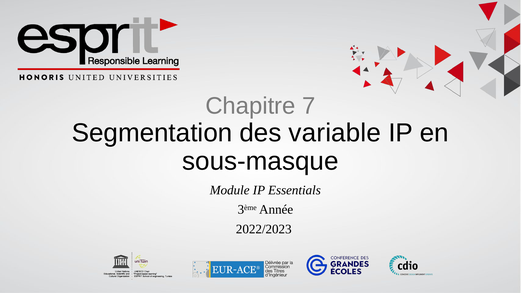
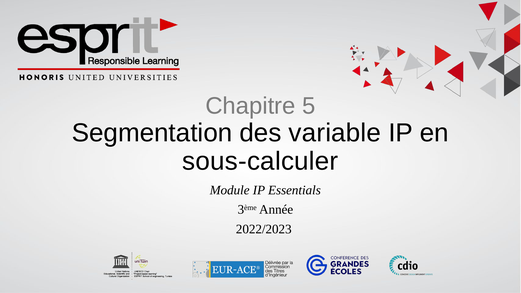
7: 7 -> 5
sous-masque: sous-masque -> sous-calculer
